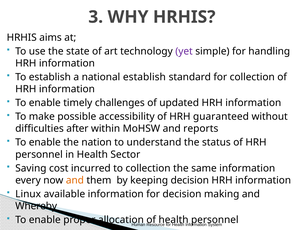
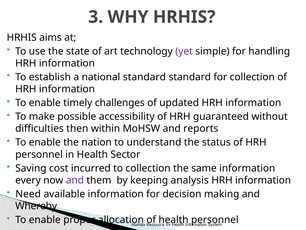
national establish: establish -> standard
after: after -> then
and at (75, 180) colour: orange -> purple
keeping decision: decision -> analysis
Linux: Linux -> Need
